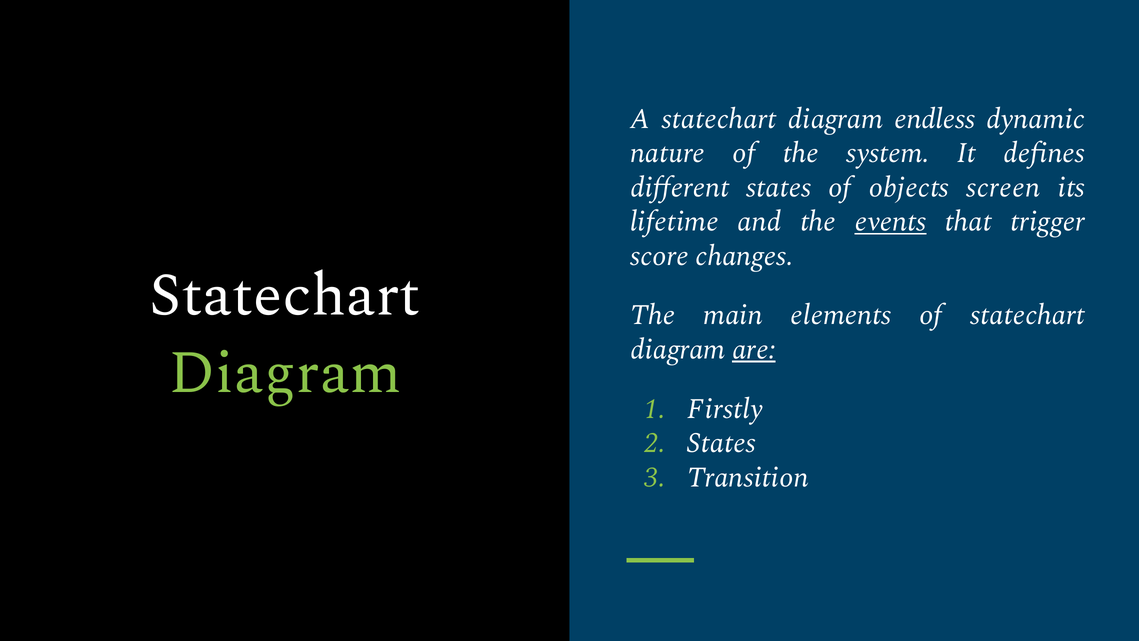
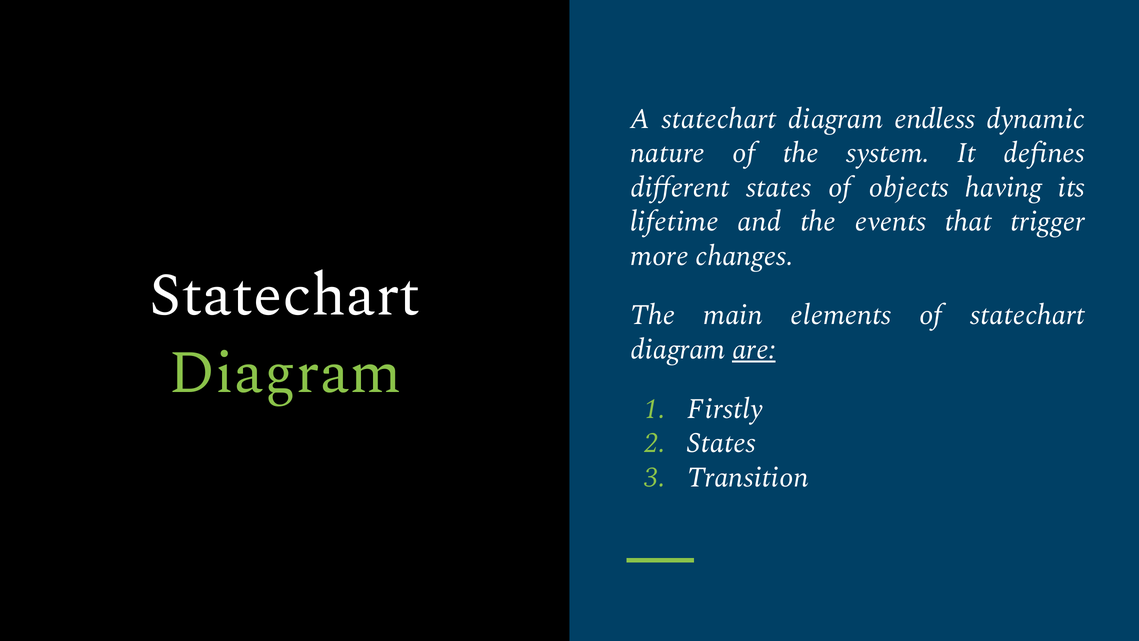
screen: screen -> having
events underline: present -> none
score: score -> more
